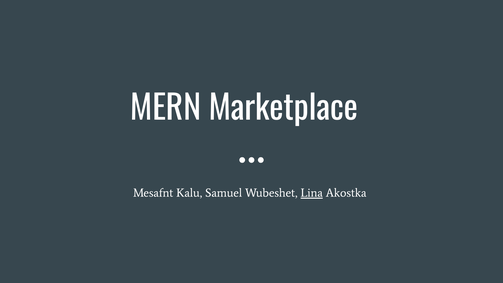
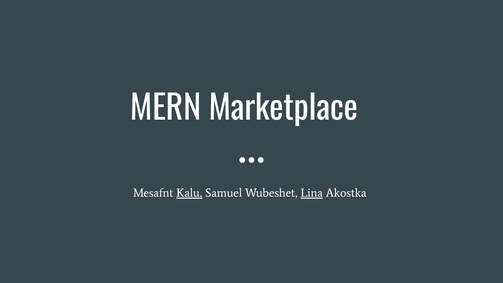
Kalu underline: none -> present
